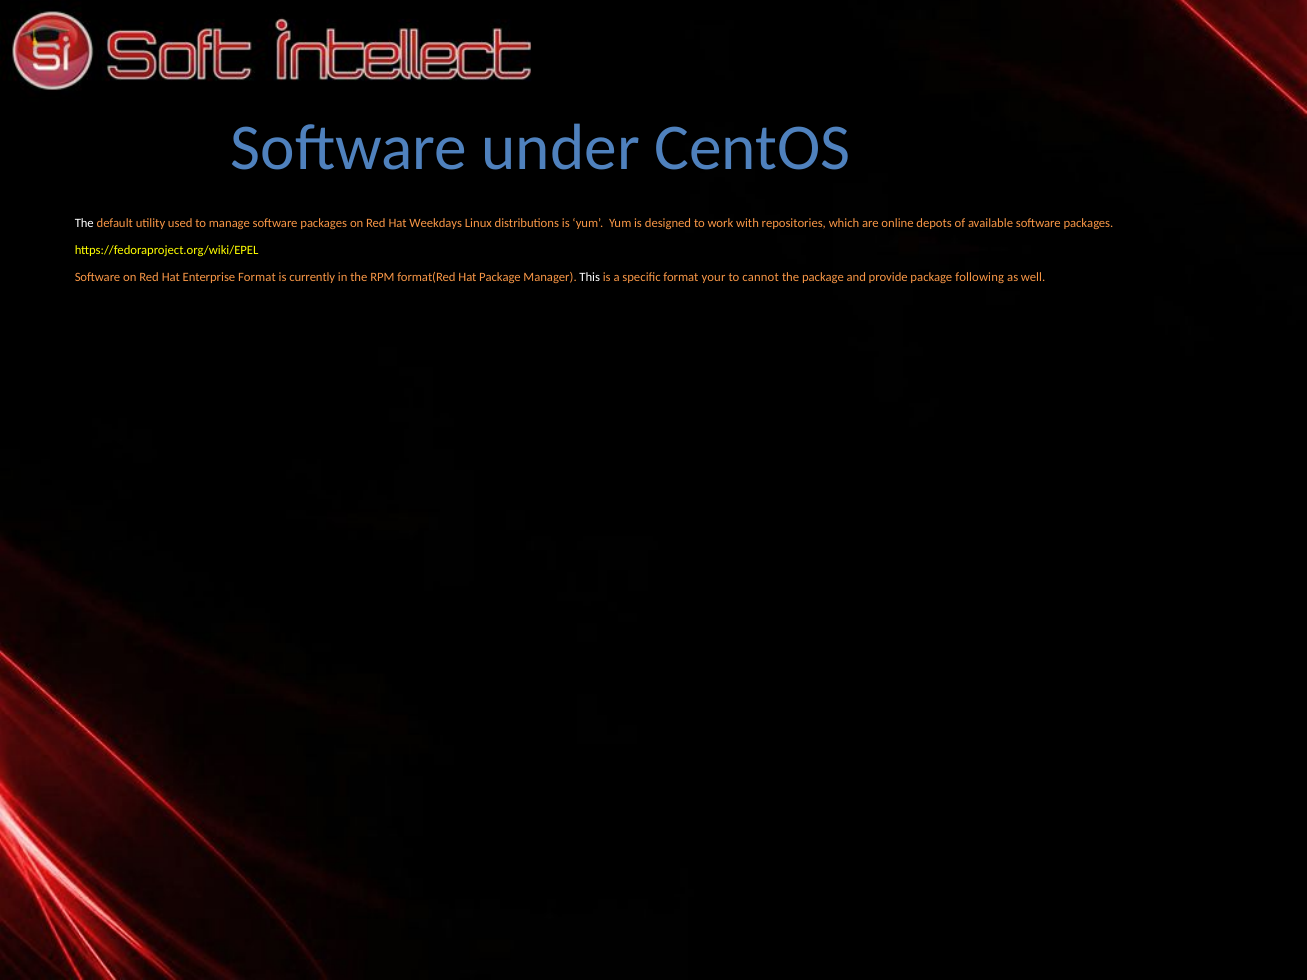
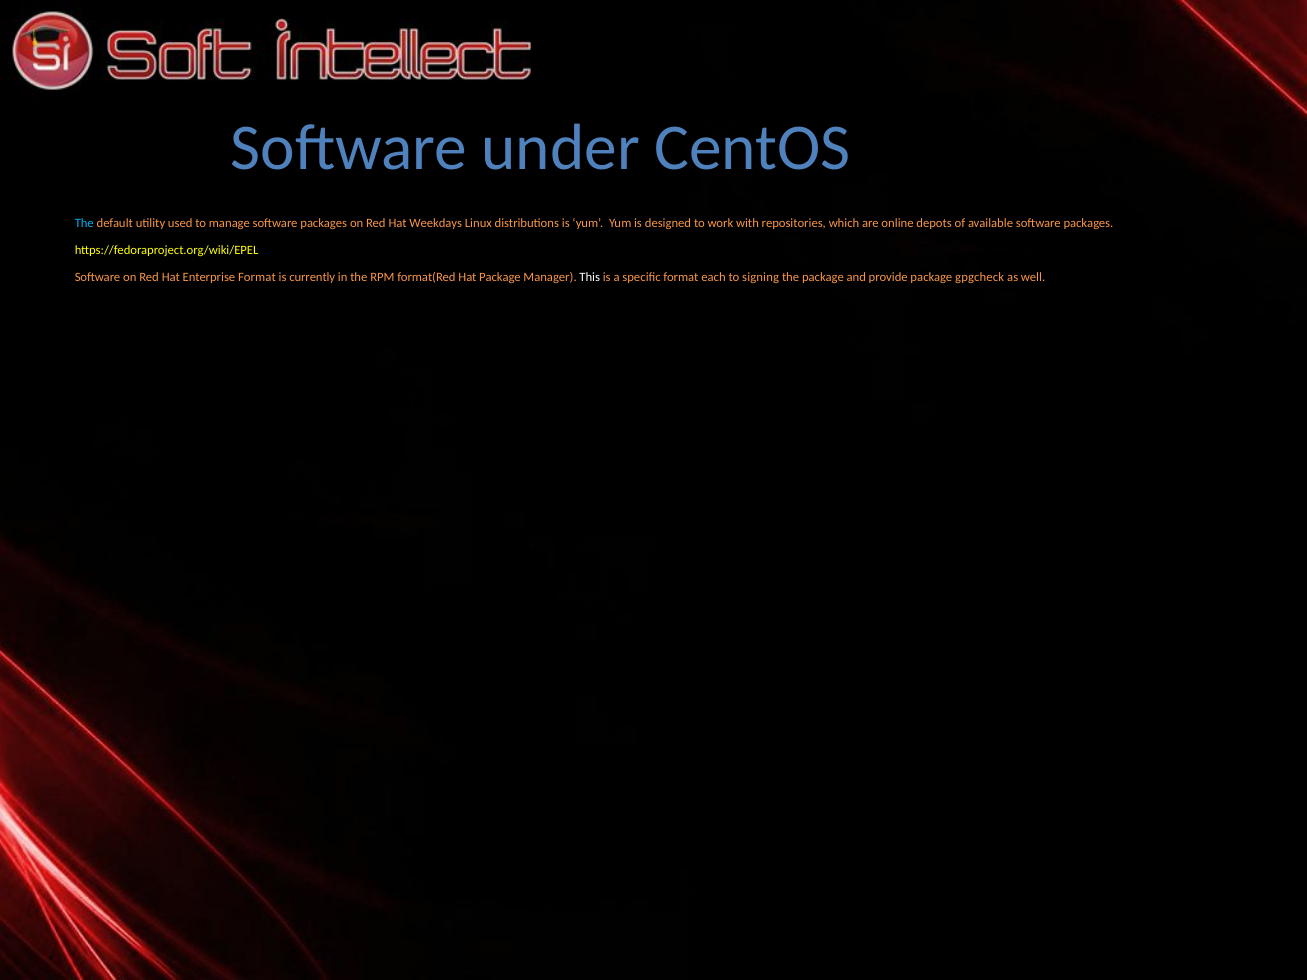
The at (84, 223) colour: white -> light blue
your: your -> each
cannot: cannot -> signing
following: following -> gpgcheck
